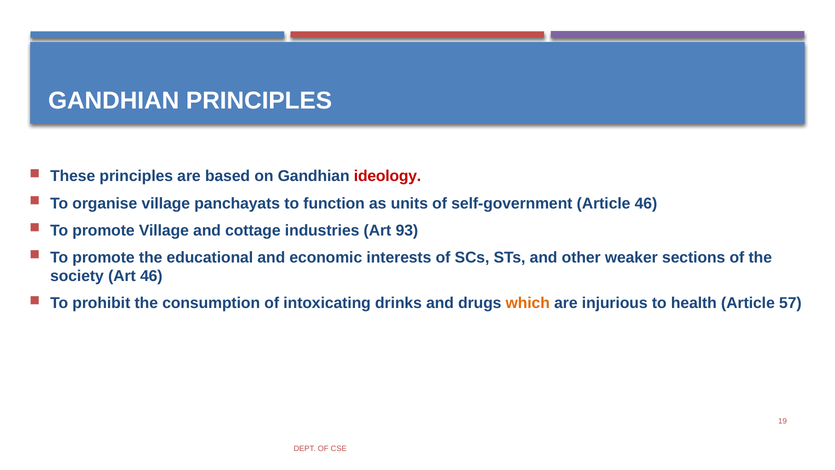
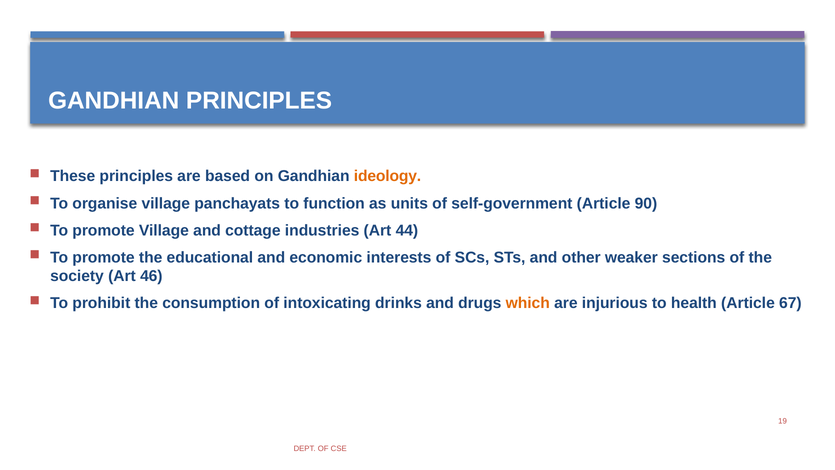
ideology colour: red -> orange
Article 46: 46 -> 90
93: 93 -> 44
57: 57 -> 67
